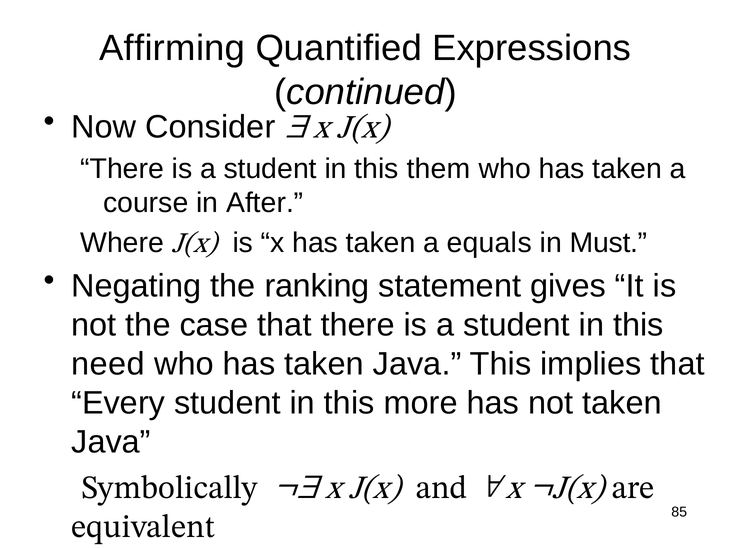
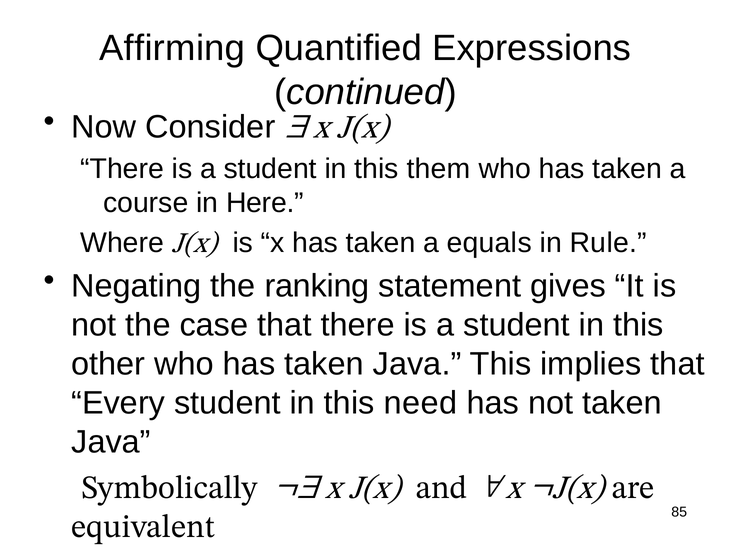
After: After -> Here
Must: Must -> Rule
need: need -> other
more: more -> need
